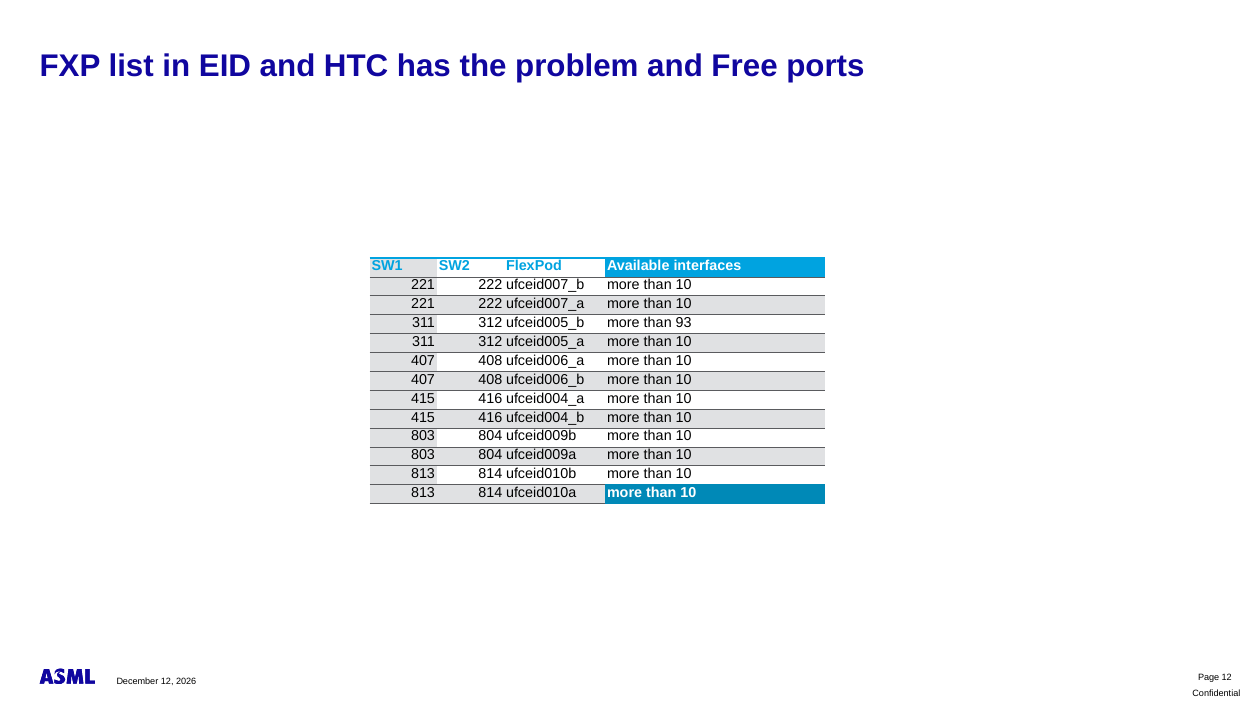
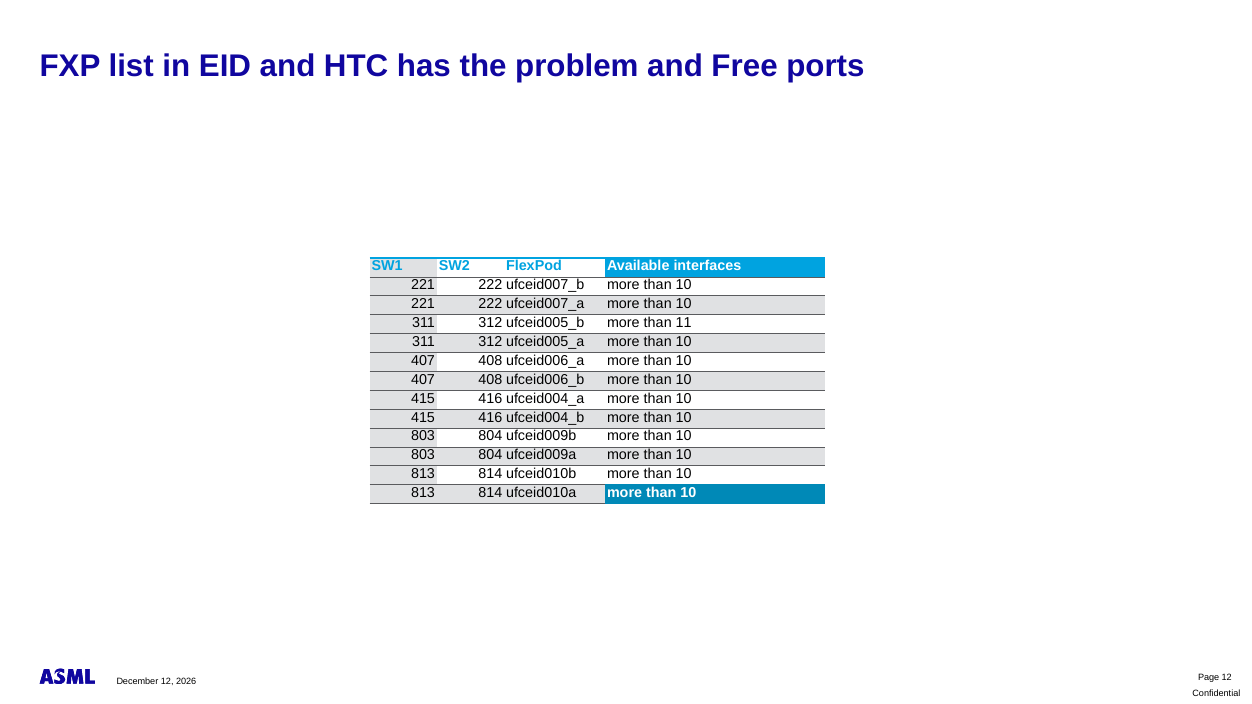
93: 93 -> 11
